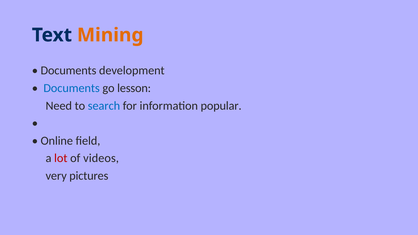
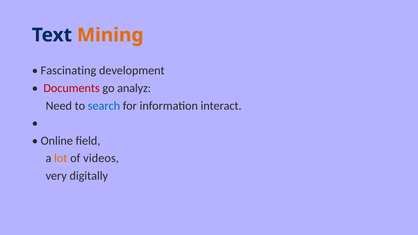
Documents at (69, 71): Documents -> Fascinating
Documents at (72, 88) colour: blue -> red
lesson: lesson -> analyz
popular: popular -> interact
lot colour: red -> orange
pictures: pictures -> digitally
